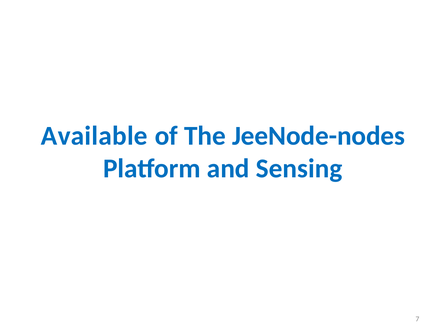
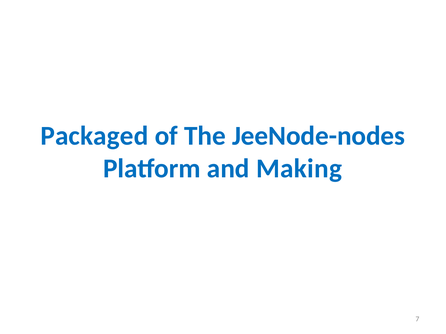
Available: Available -> Packaged
Sensing: Sensing -> Making
